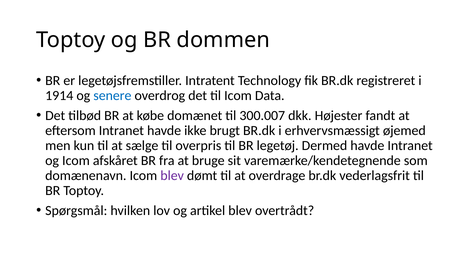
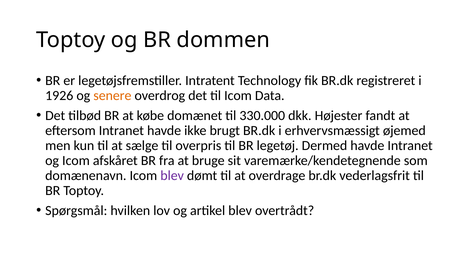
1914: 1914 -> 1926
senere colour: blue -> orange
300.007: 300.007 -> 330.000
